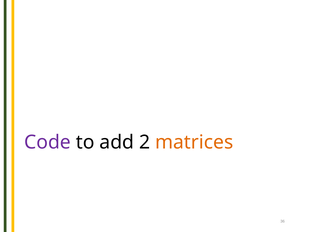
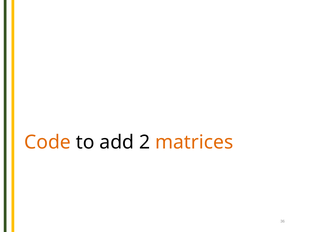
Code colour: purple -> orange
